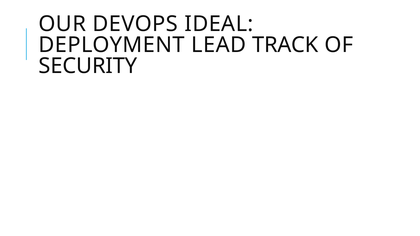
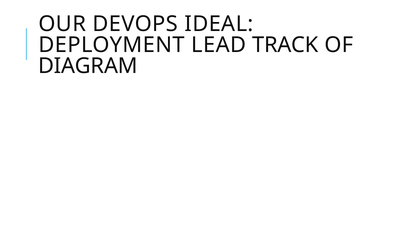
SECURITY: SECURITY -> DIAGRAM
